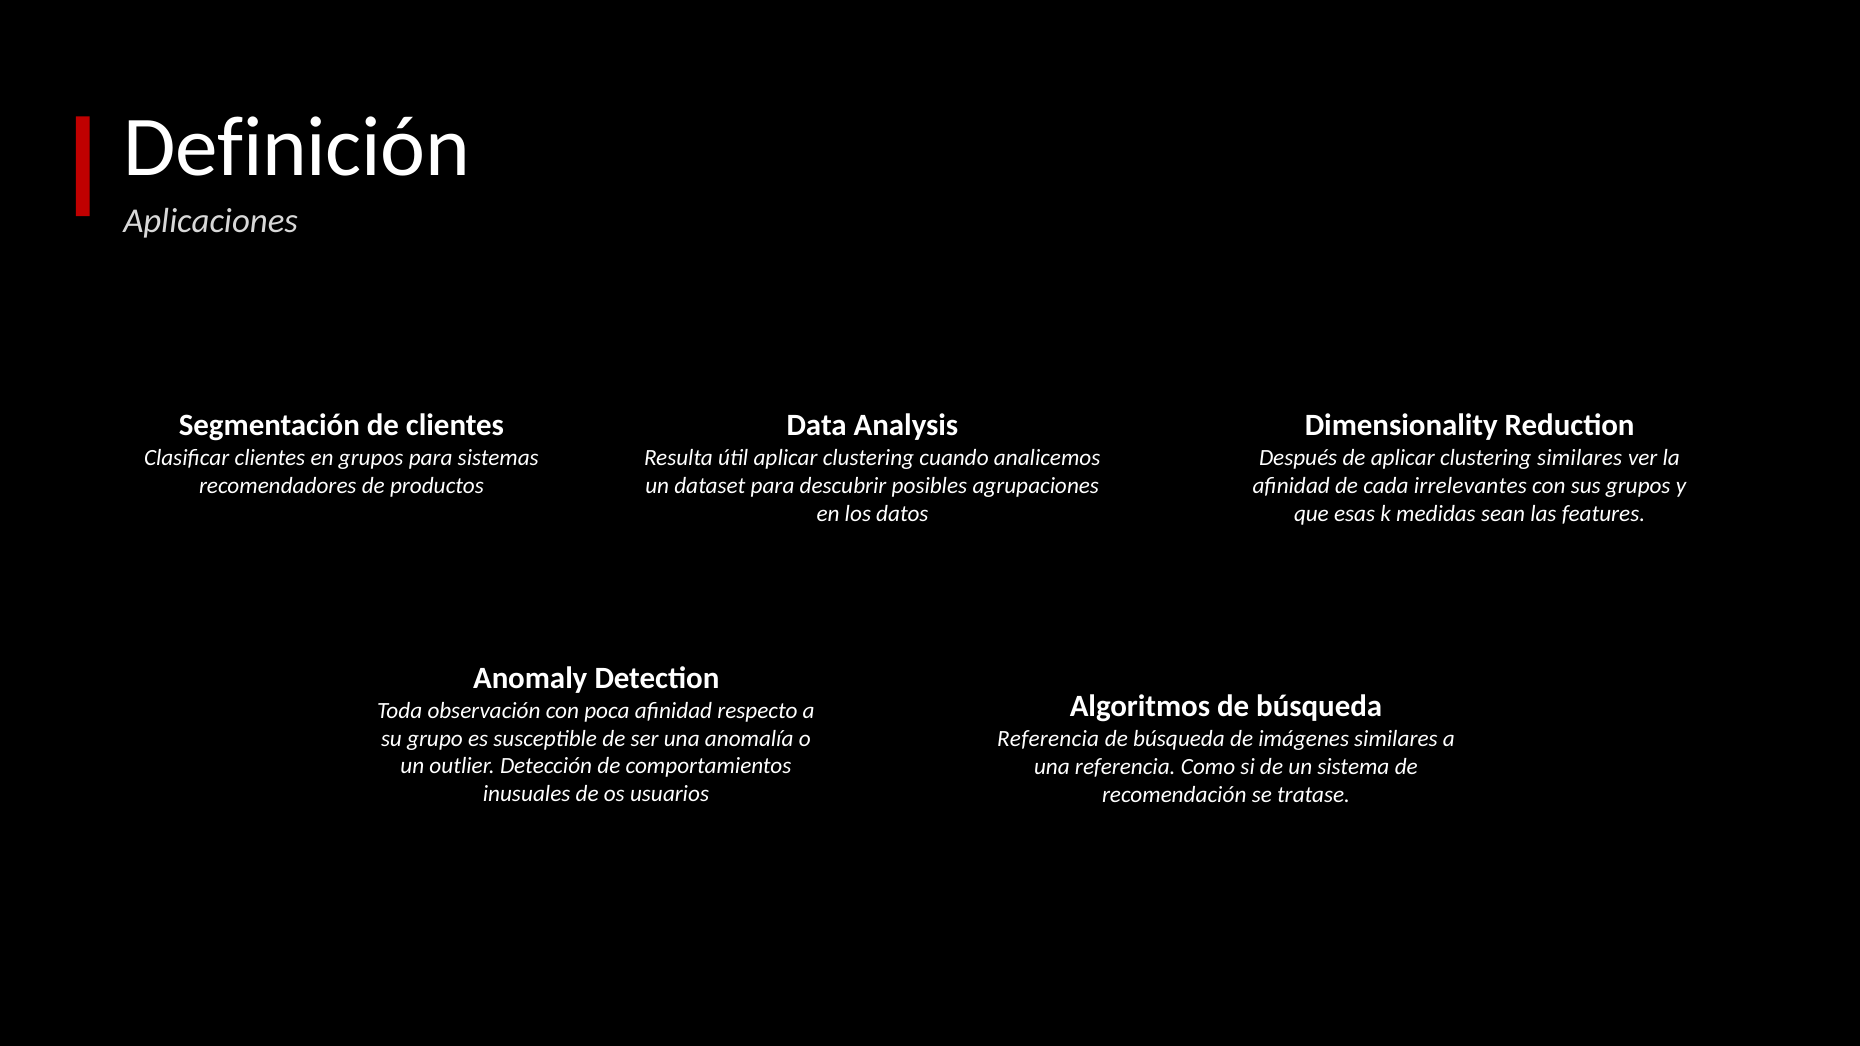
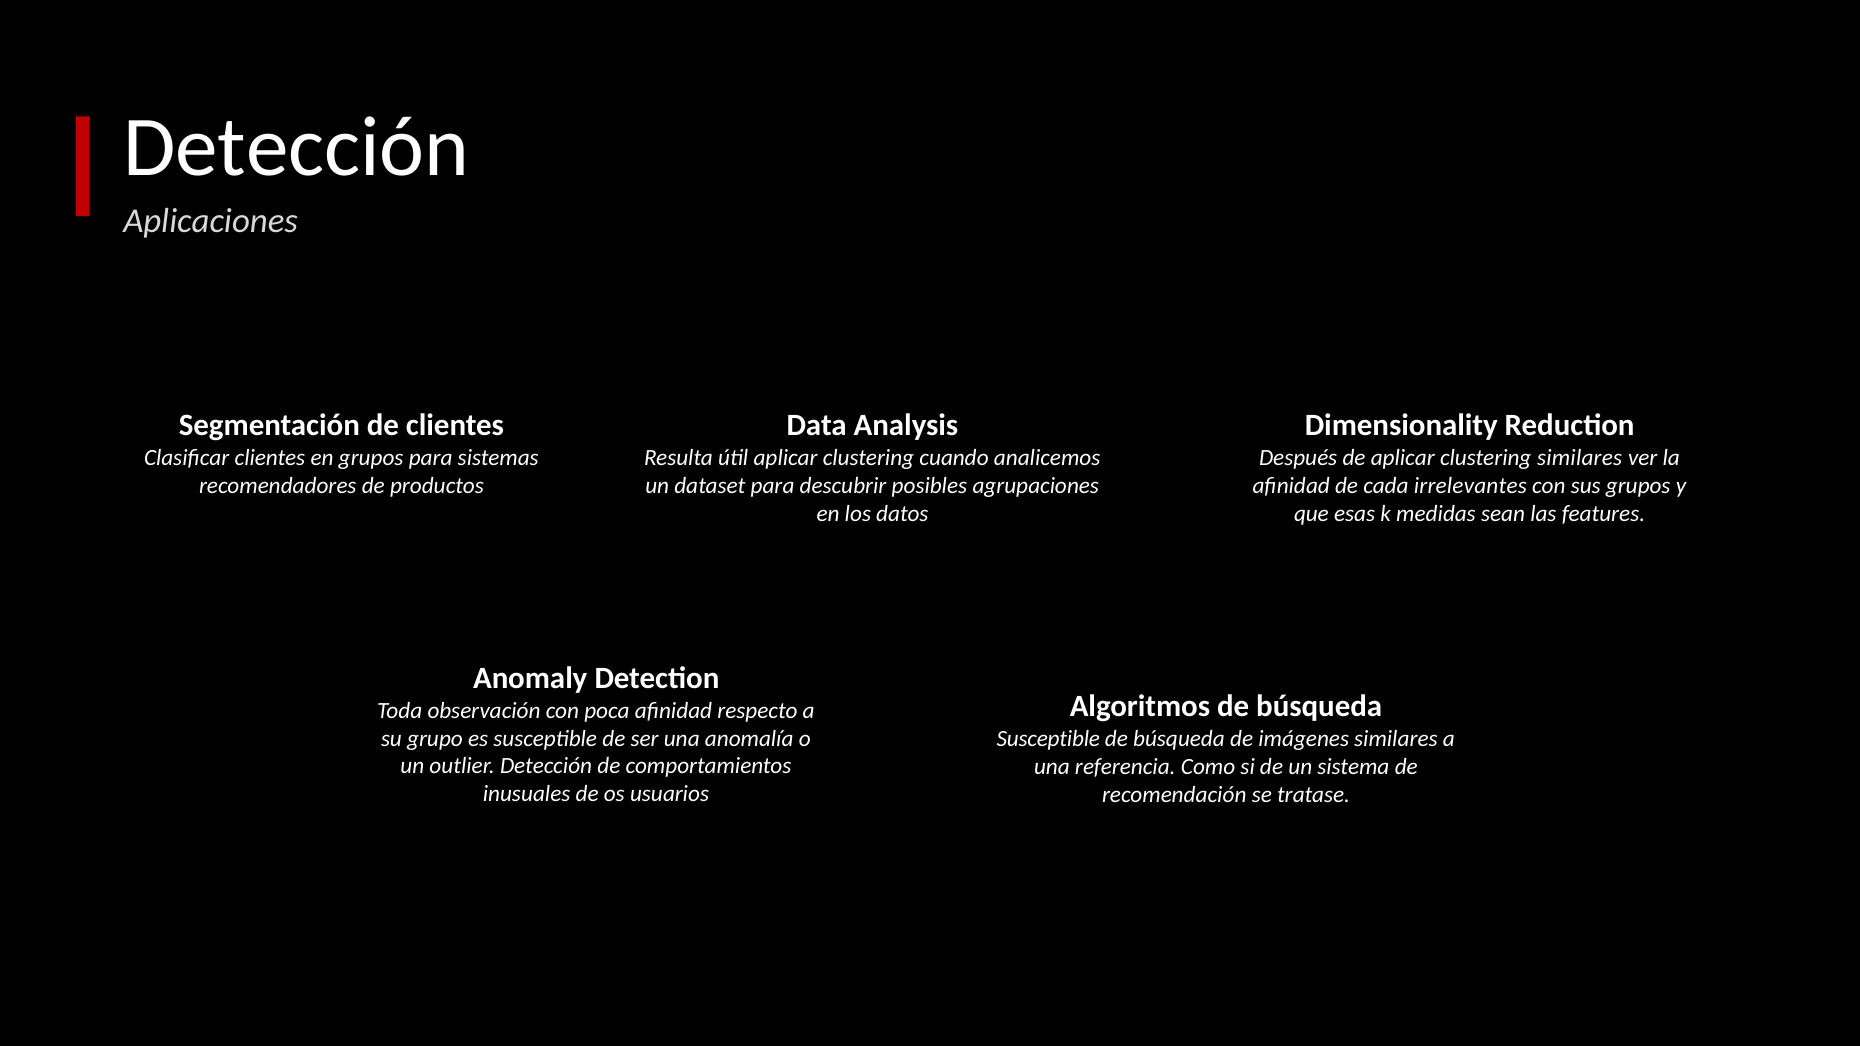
Definición at (297, 148): Definición -> Detección
Referencia at (1048, 739): Referencia -> Susceptible
